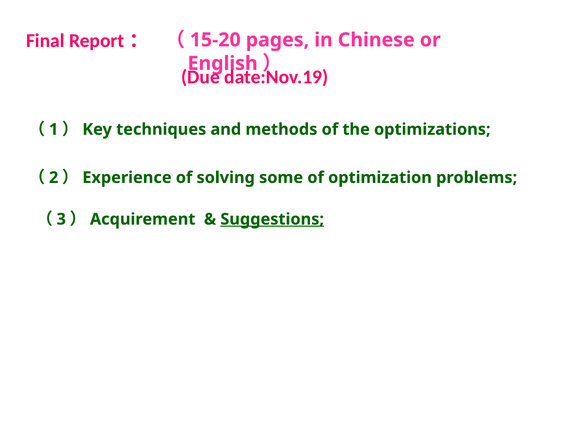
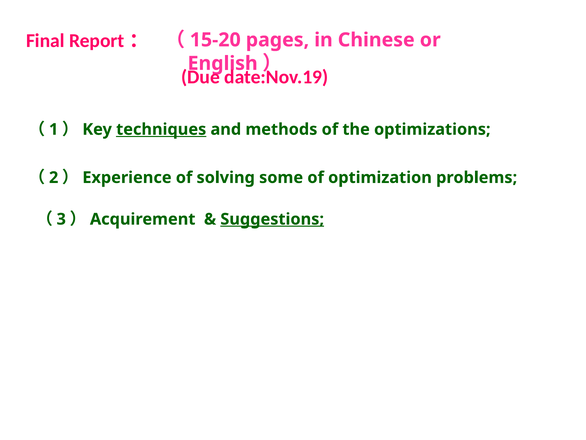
techniques underline: none -> present
